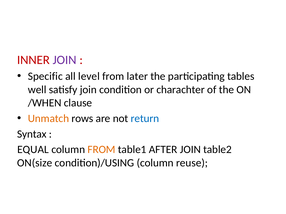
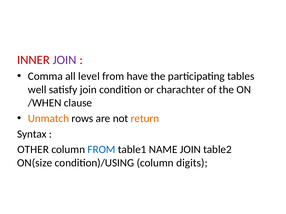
Specific: Specific -> Comma
later: later -> have
return colour: blue -> orange
EQUAL: EQUAL -> OTHER
FROM at (102, 150) colour: orange -> blue
AFTER: AFTER -> NAME
reuse: reuse -> digits
